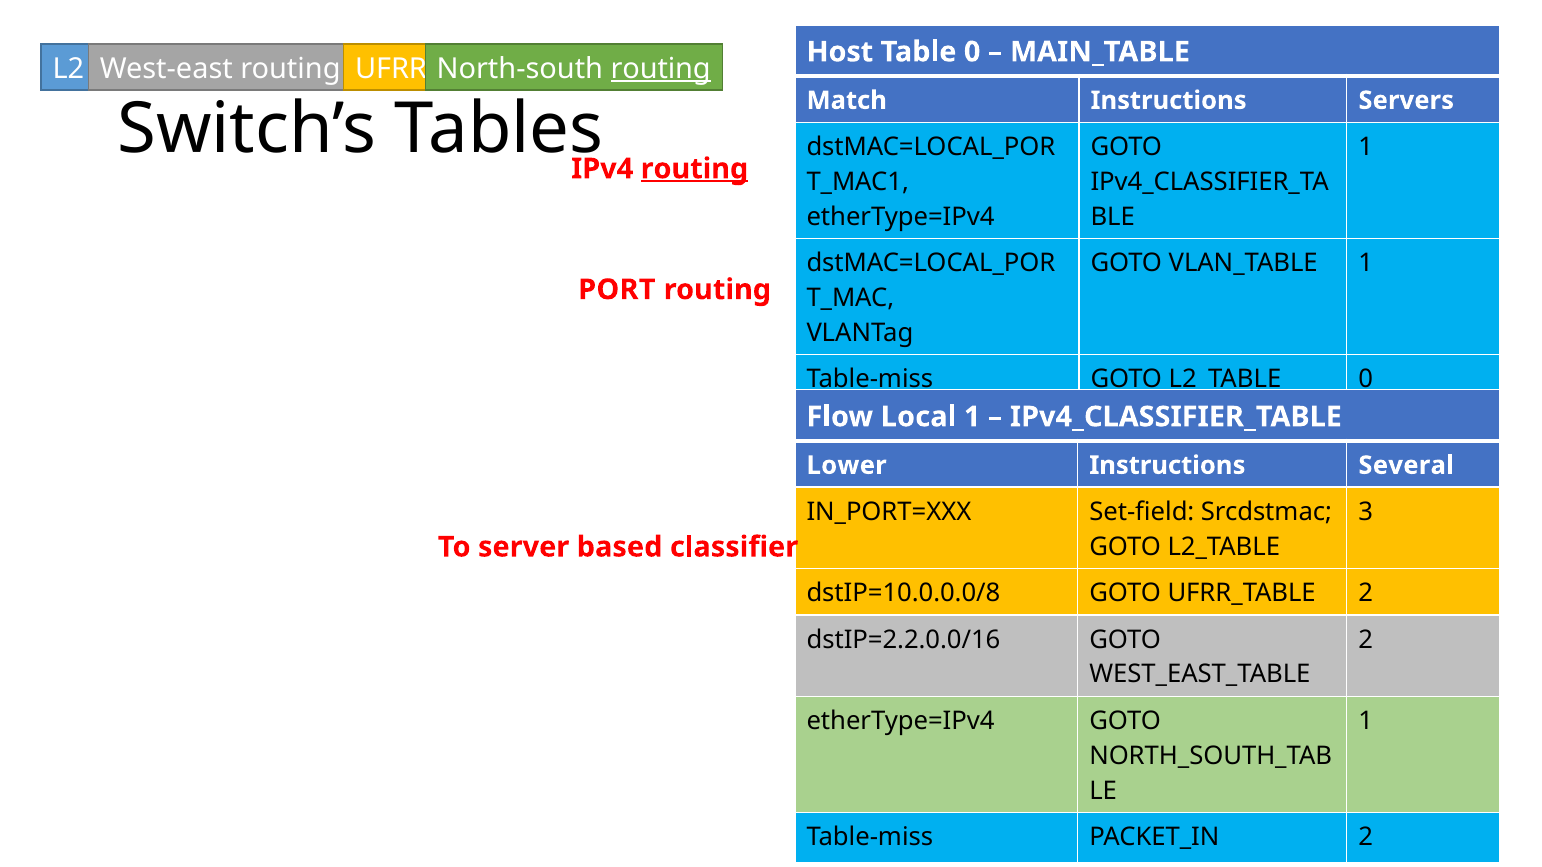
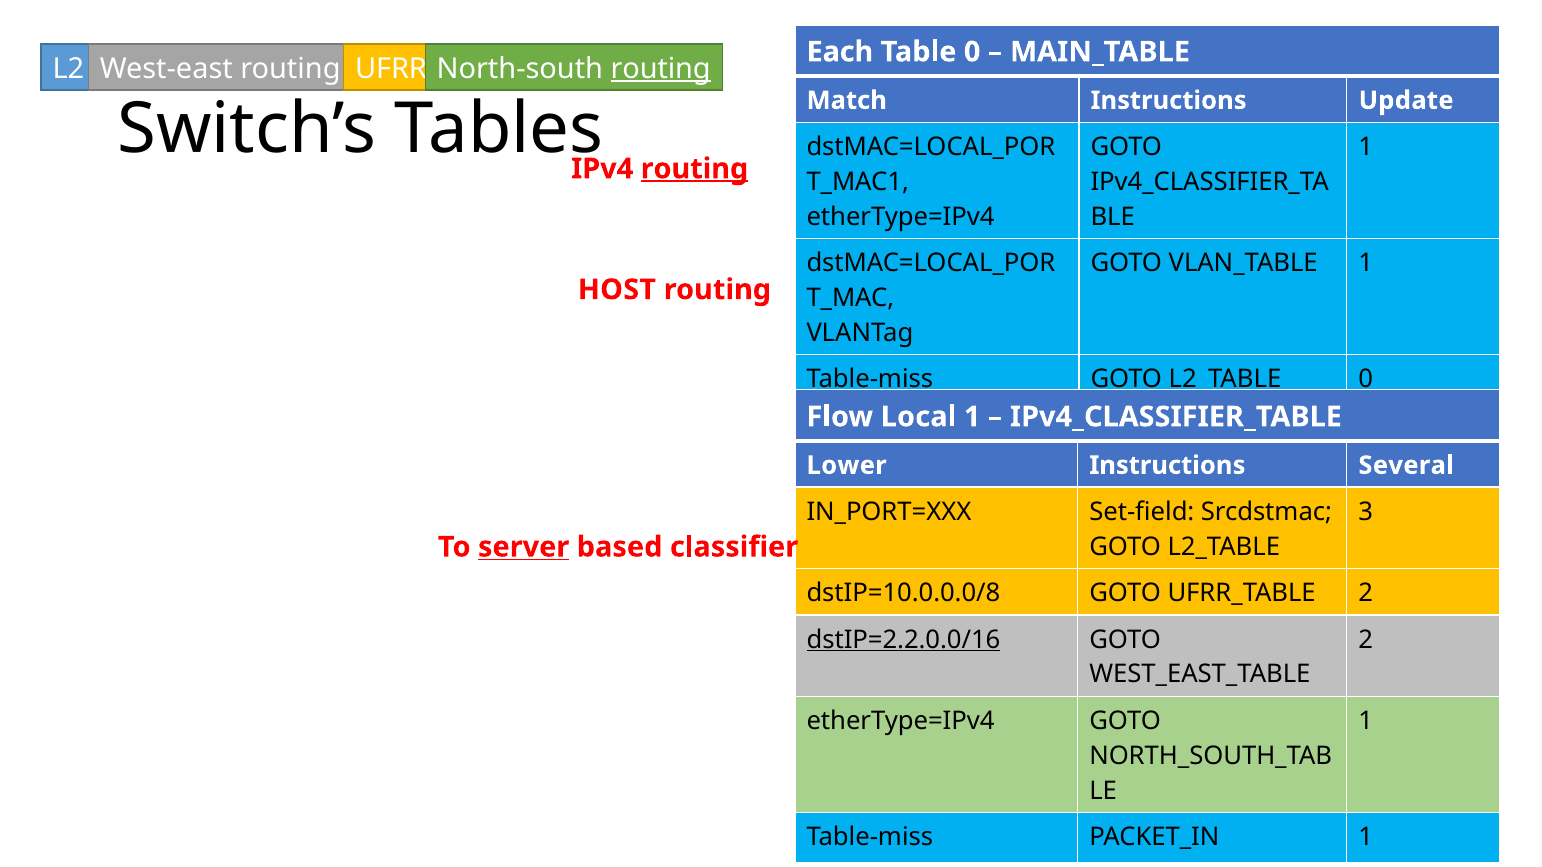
Host: Host -> Each
Servers: Servers -> Update
PORT: PORT -> HOST
server underline: none -> present
dstIP=2.2.0.0/16 underline: none -> present
2 at (1366, 837): 2 -> 1
